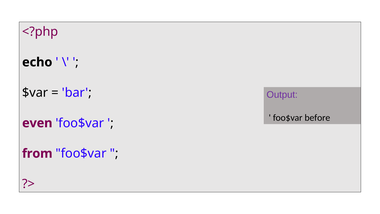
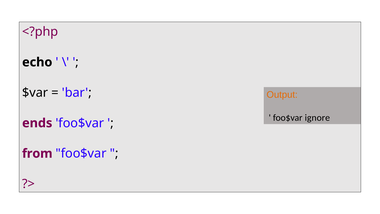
Output colour: purple -> orange
before: before -> ignore
even: even -> ends
